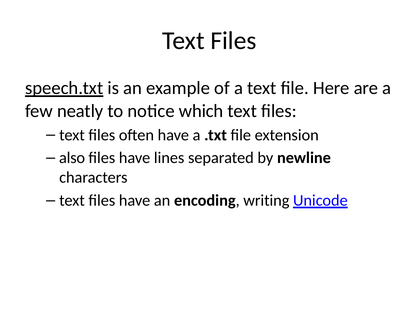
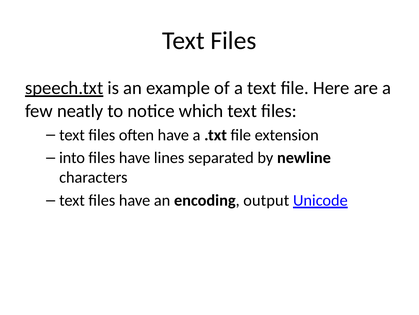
also: also -> into
writing: writing -> output
